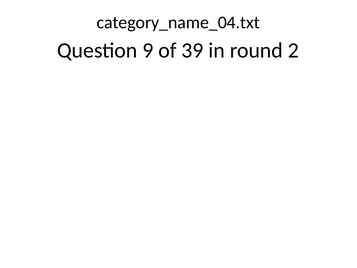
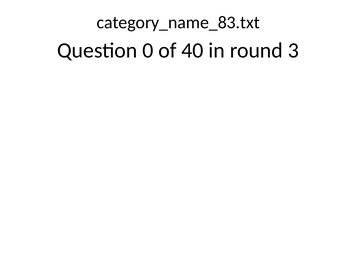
category_name_04.txt: category_name_04.txt -> category_name_83.txt
9: 9 -> 0
39: 39 -> 40
2: 2 -> 3
